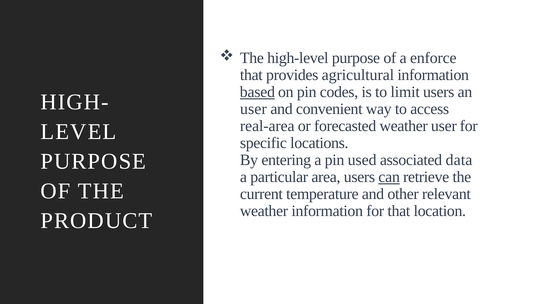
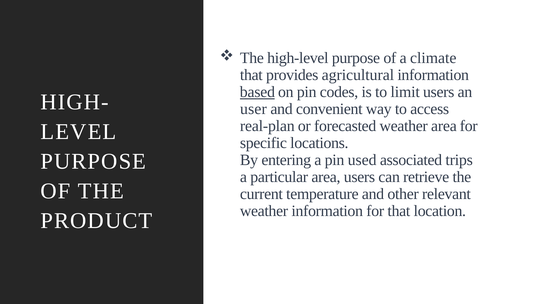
enforce: enforce -> climate
real-area: real-area -> real-plan
weather user: user -> area
data: data -> trips
can underline: present -> none
